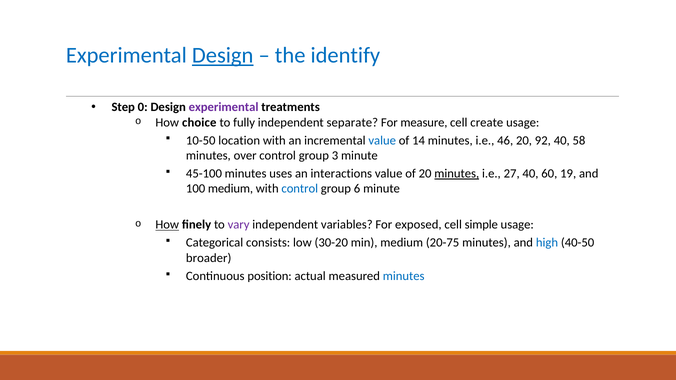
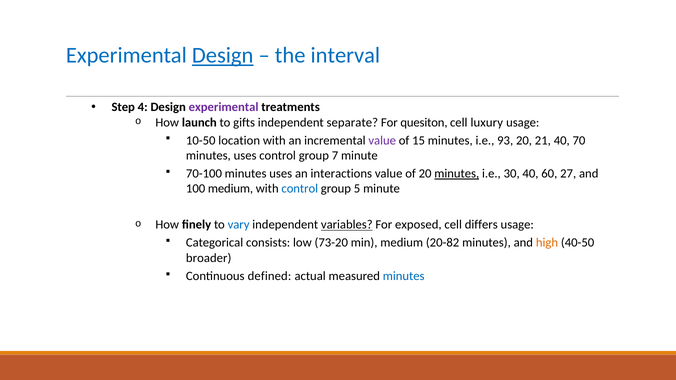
identify: identify -> interval
0: 0 -> 4
choice: choice -> launch
fully: fully -> gifts
measure: measure -> quesiton
create: create -> luxury
value at (382, 140) colour: blue -> purple
14: 14 -> 15
46: 46 -> 93
92: 92 -> 21
58: 58 -> 70
over at (245, 156): over -> uses
3: 3 -> 7
45-100: 45-100 -> 70-100
27: 27 -> 30
19: 19 -> 27
6: 6 -> 5
How at (167, 225) underline: present -> none
vary colour: purple -> blue
variables underline: none -> present
simple: simple -> differs
30-20: 30-20 -> 73-20
20-75: 20-75 -> 20-82
high colour: blue -> orange
position: position -> defined
